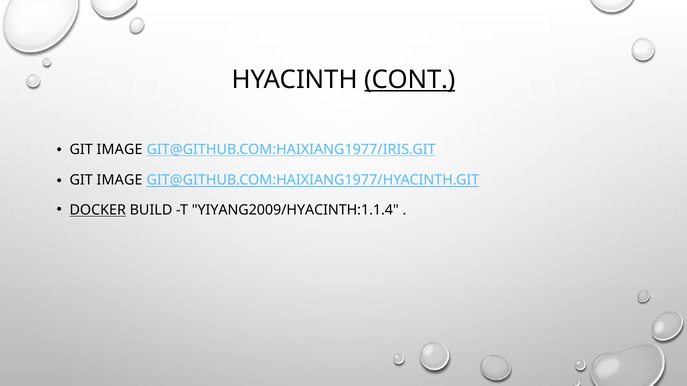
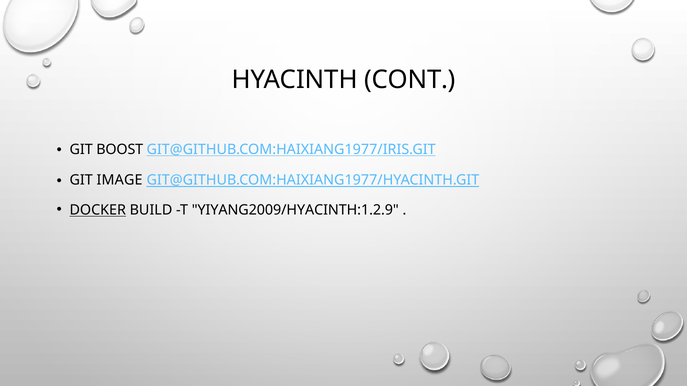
CONT underline: present -> none
IMAGE at (120, 149): IMAGE -> BOOST
YIYANG2009/HYACINTH:1.1.4: YIYANG2009/HYACINTH:1.1.4 -> YIYANG2009/HYACINTH:1.2.9
